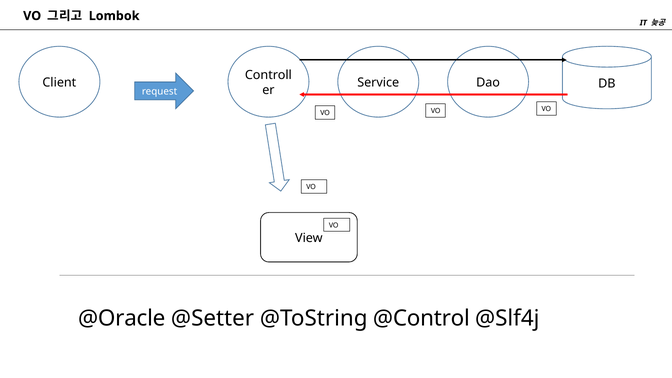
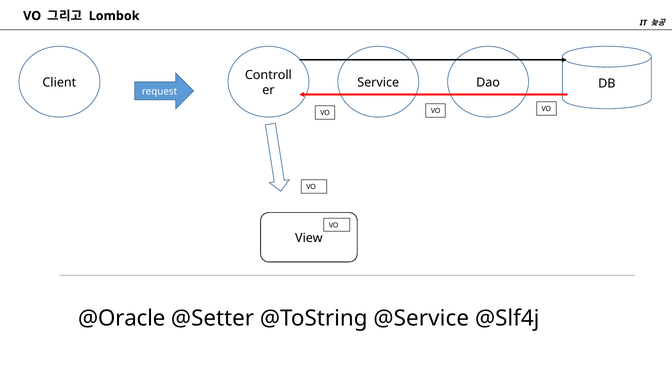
@Control: @Control -> @Service
